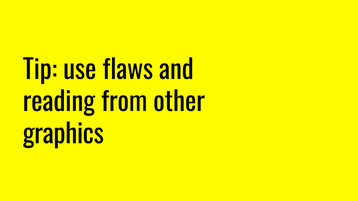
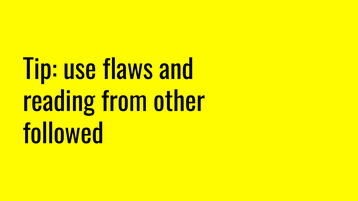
graphics: graphics -> followed
